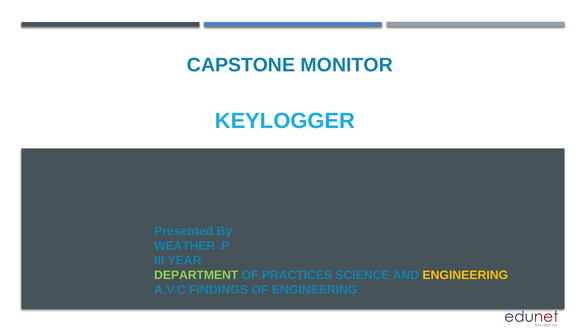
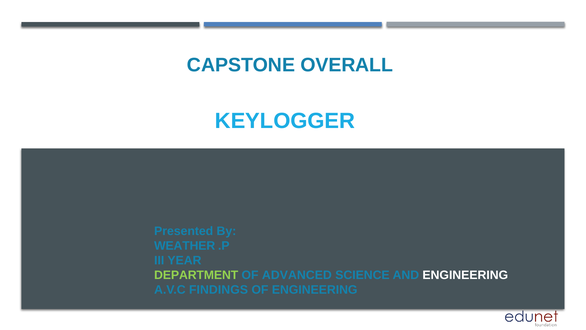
MONITOR: MONITOR -> OVERALL
PRACTICES: PRACTICES -> ADVANCED
ENGINEERING at (465, 275) colour: yellow -> white
